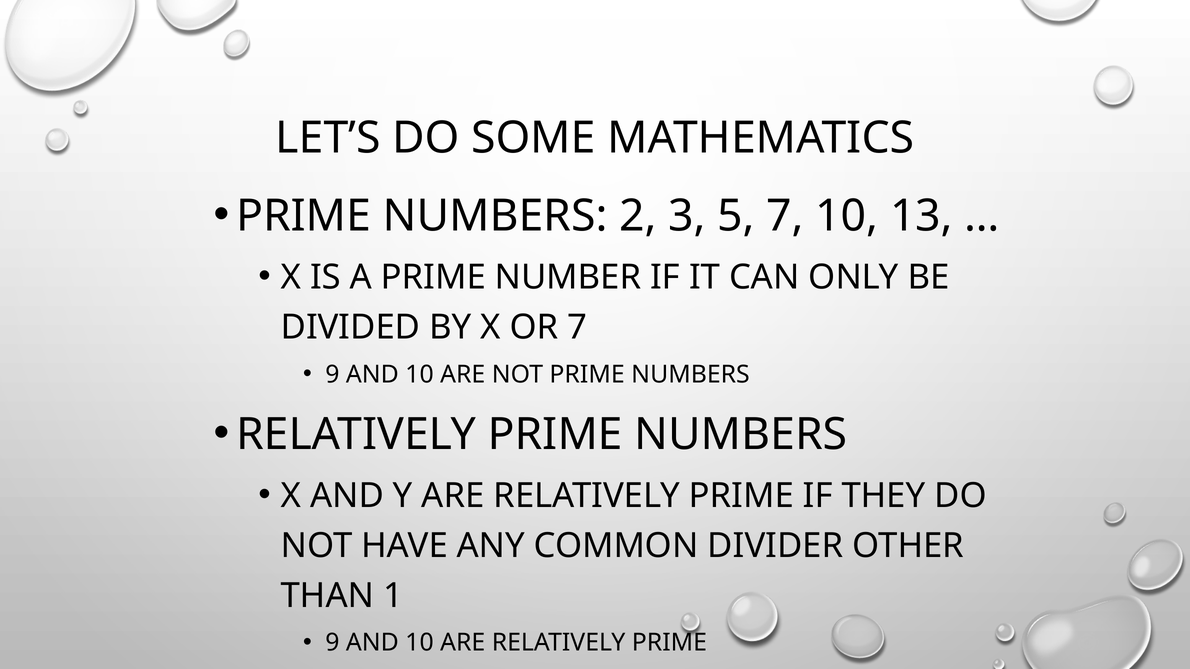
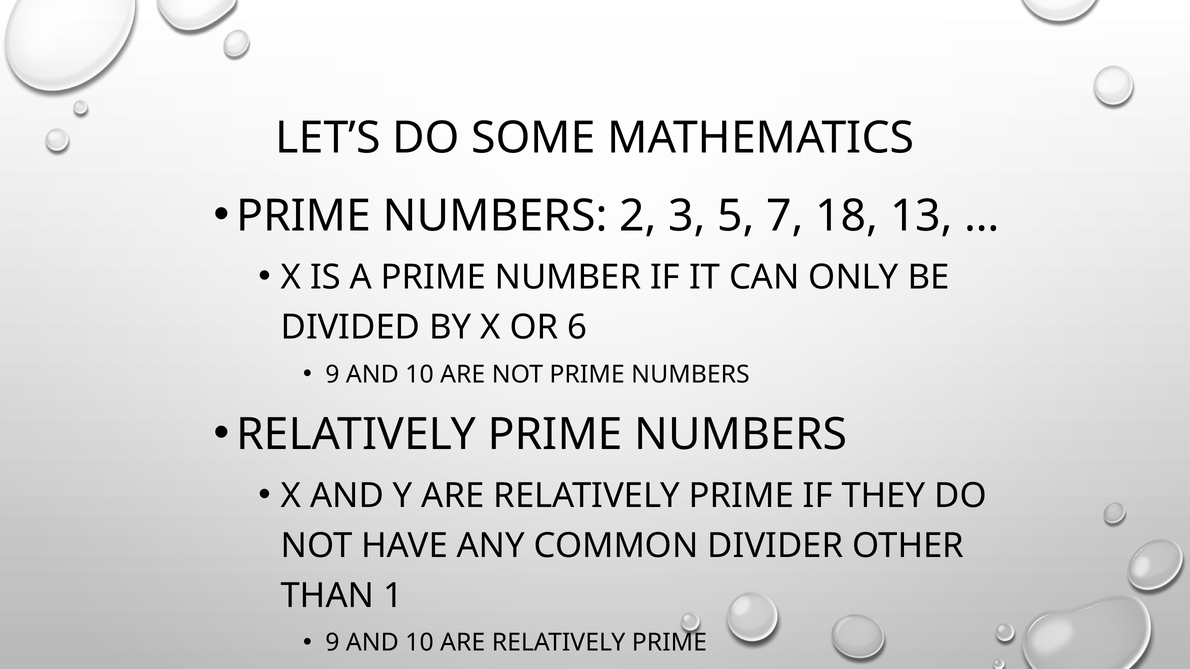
7 10: 10 -> 18
OR 7: 7 -> 6
